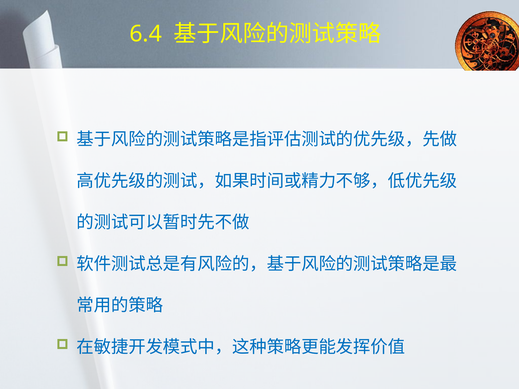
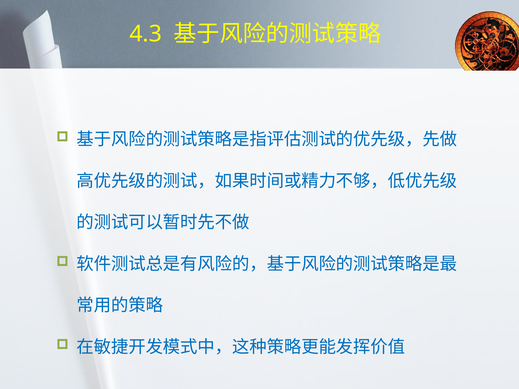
6.4: 6.4 -> 4.3
